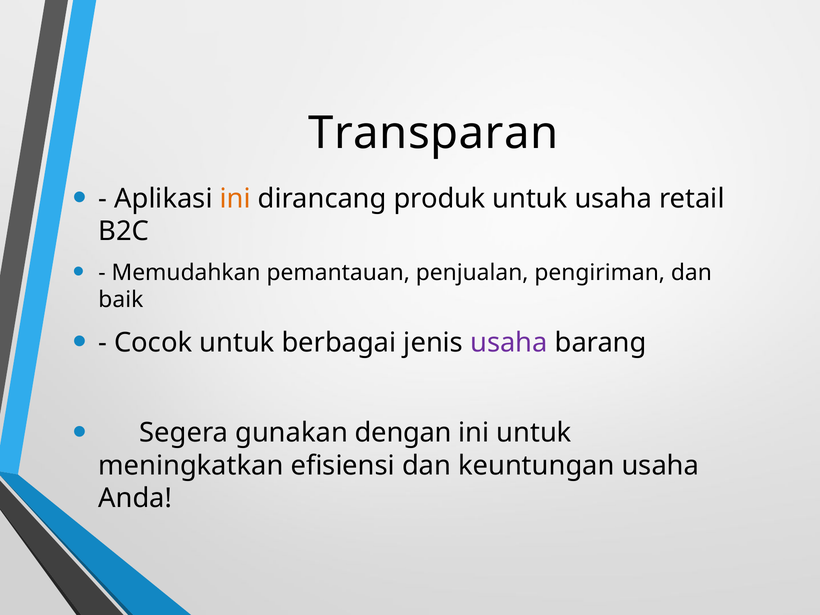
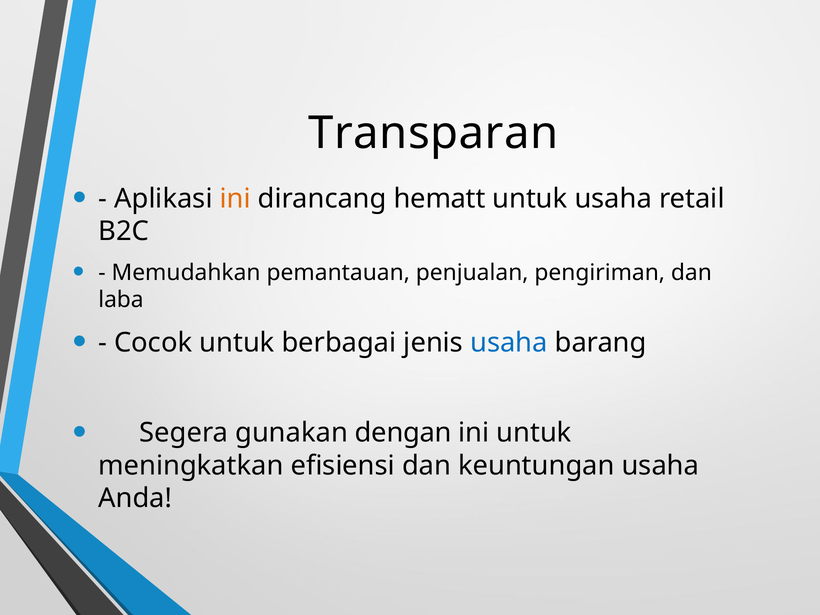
produk: produk -> hematt
baik: baik -> laba
usaha at (509, 343) colour: purple -> blue
